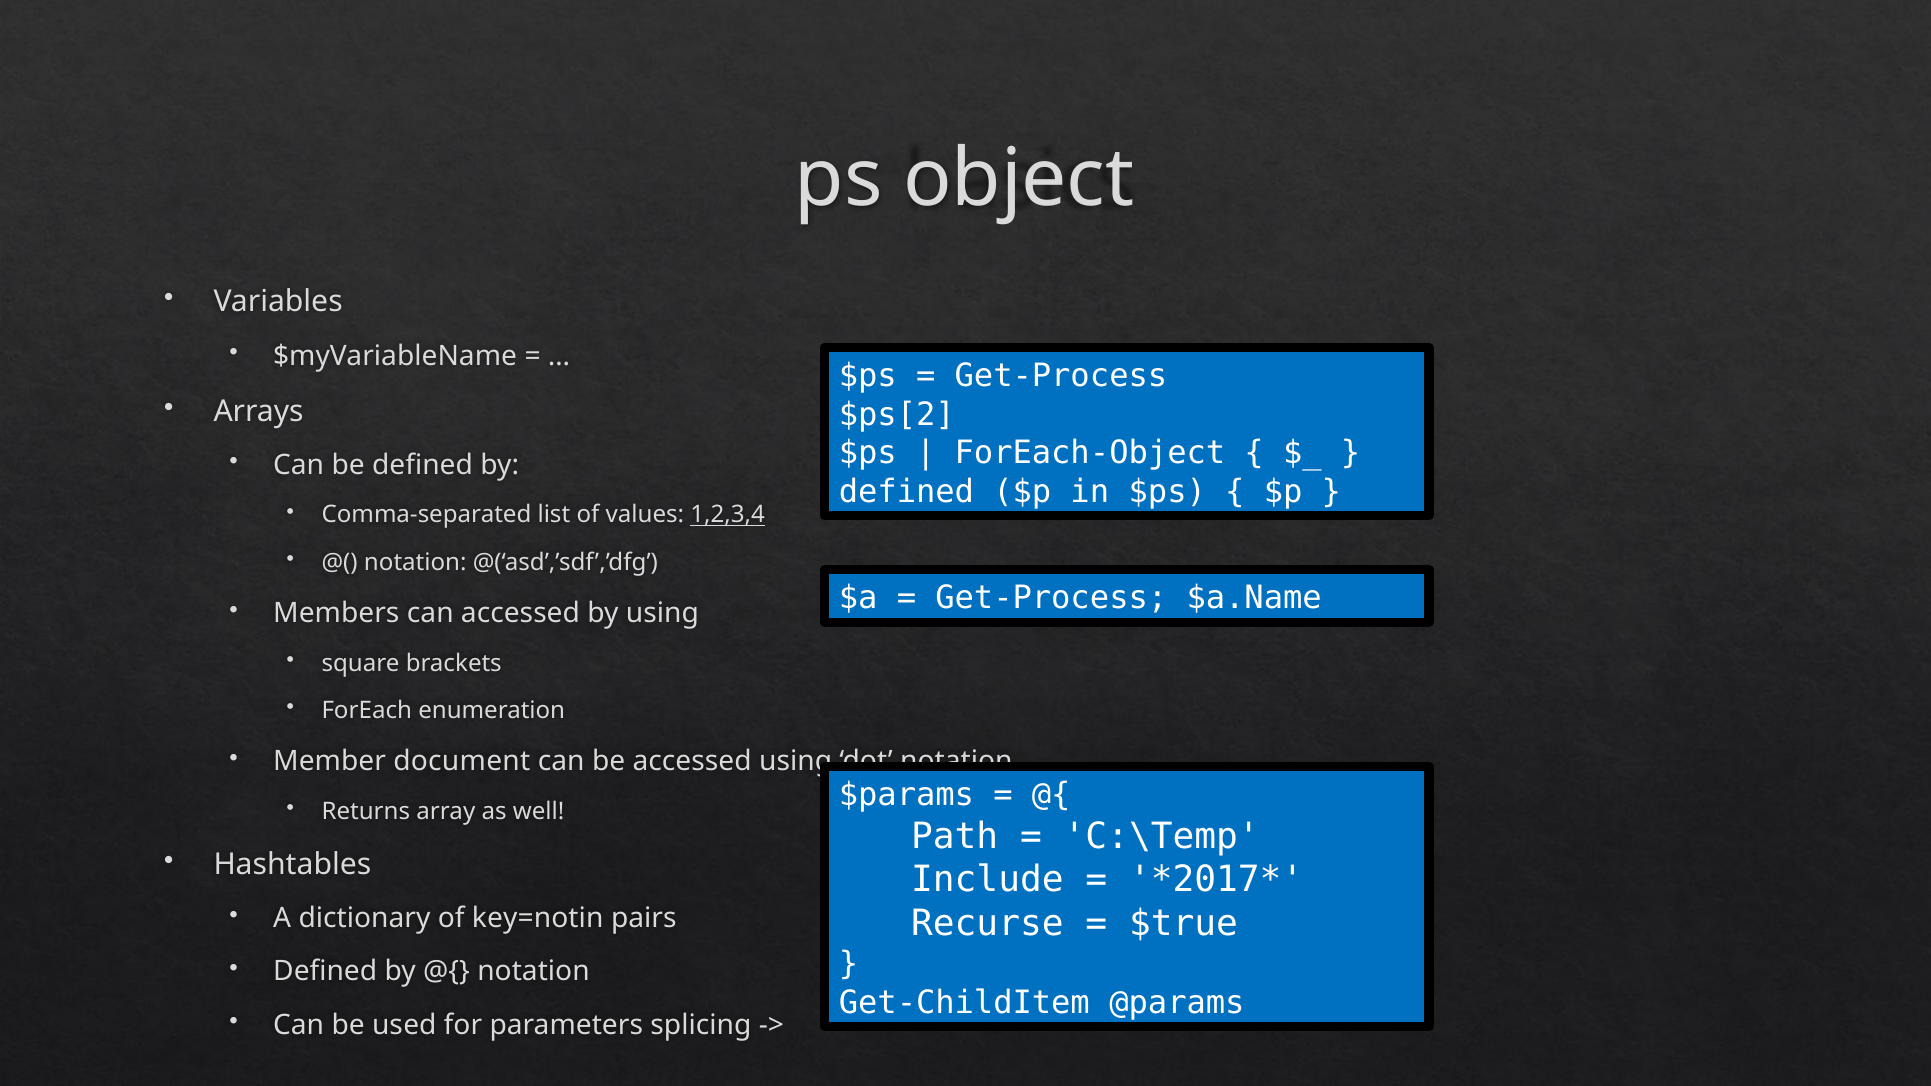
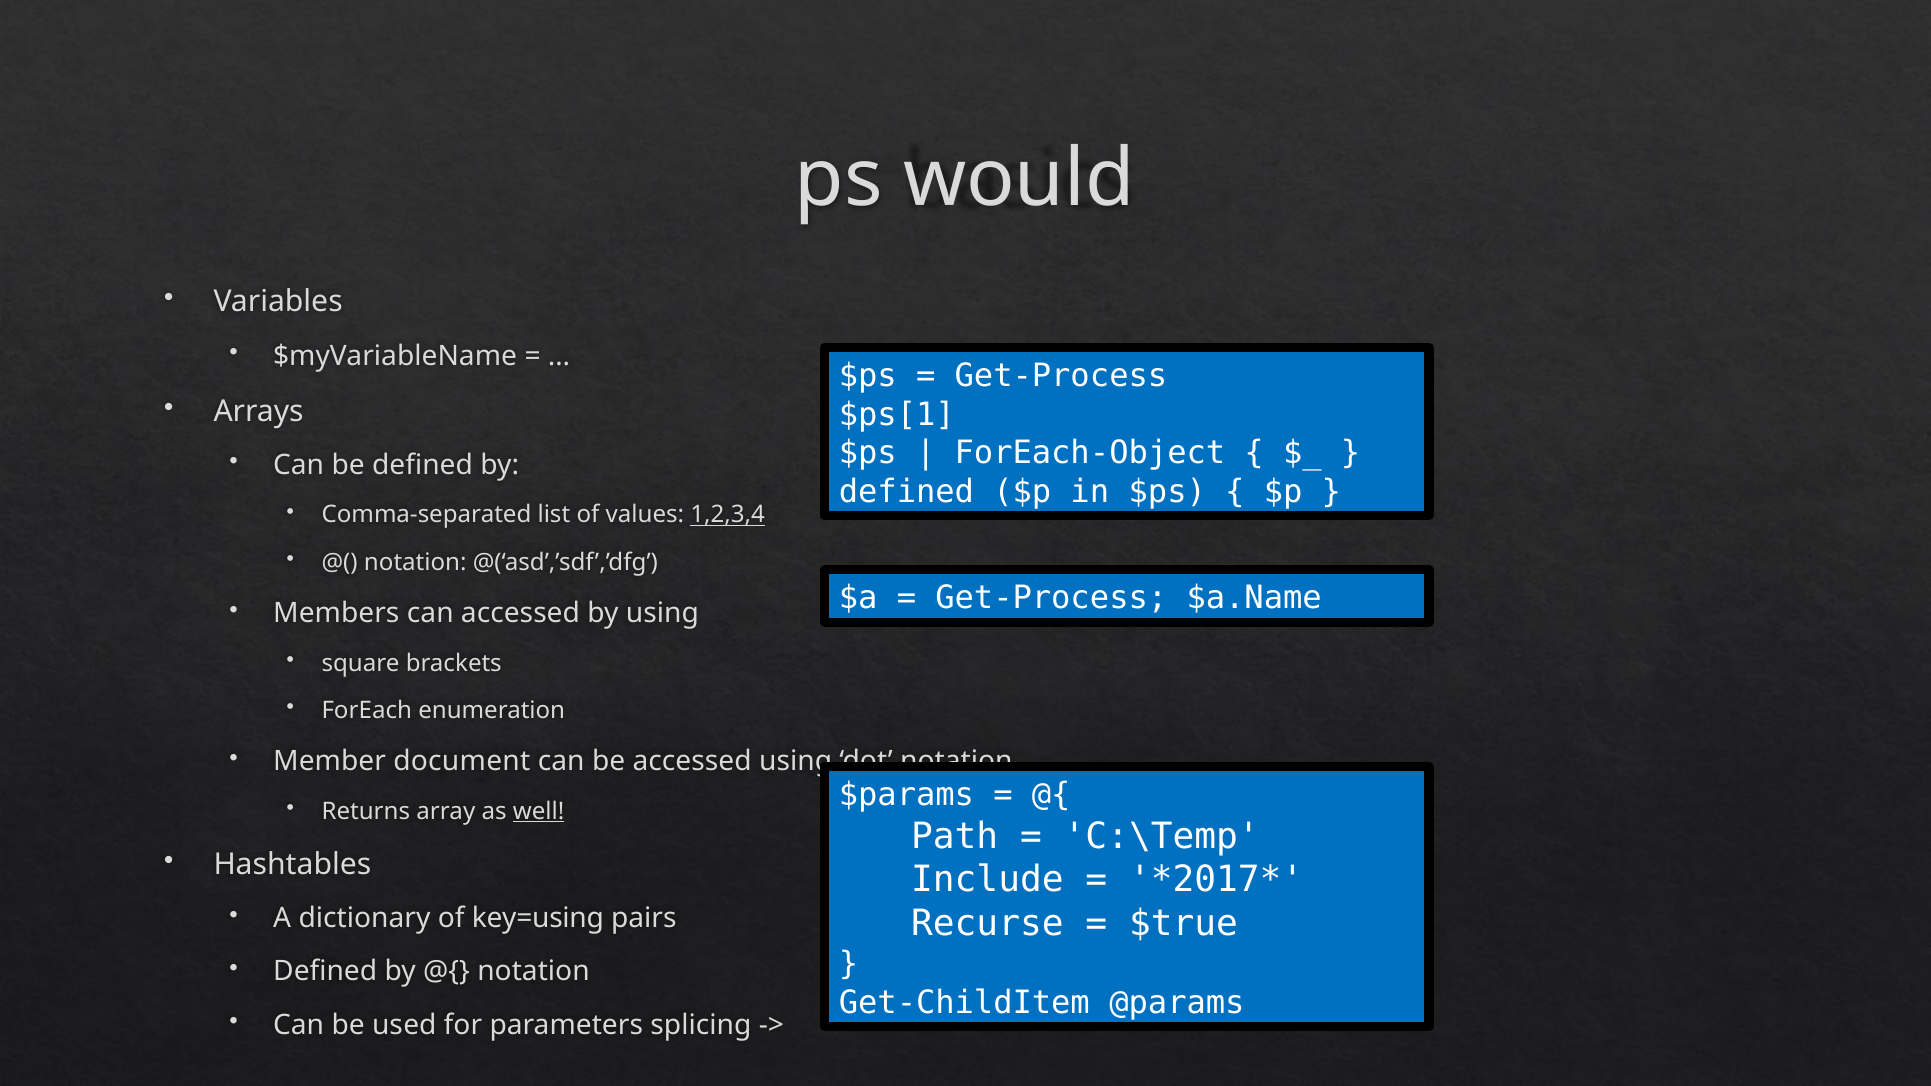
object: object -> would
$ps[2: $ps[2 -> $ps[1
well underline: none -> present
key=notin: key=notin -> key=using
